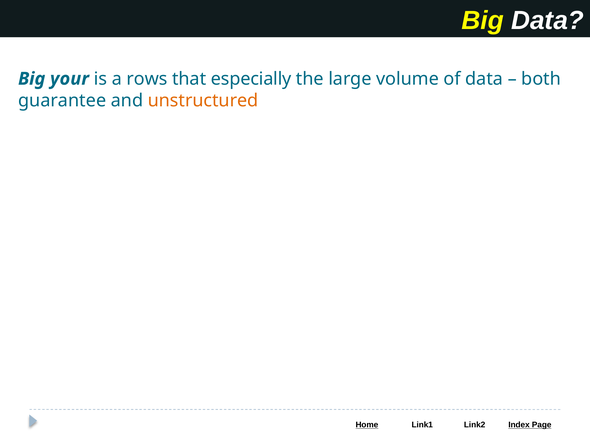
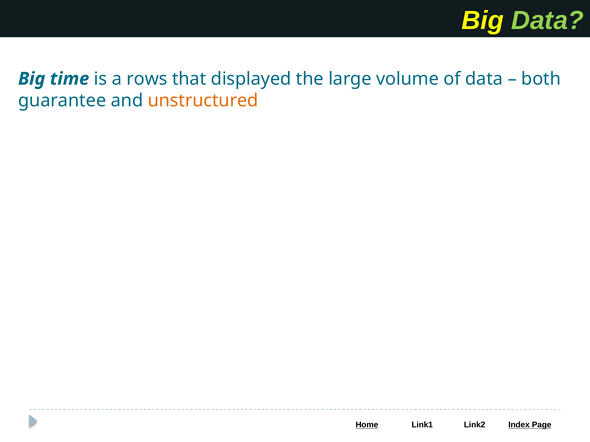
Data at (548, 20) colour: white -> light green
your: your -> time
especially: especially -> displayed
